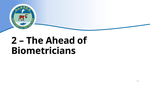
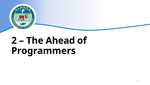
Biometricians: Biometricians -> Programmers
